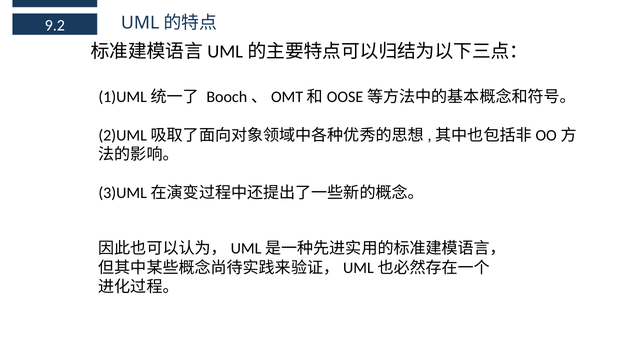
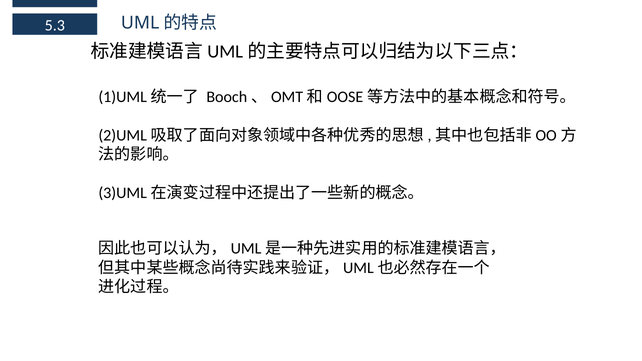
9.2: 9.2 -> 5.3
